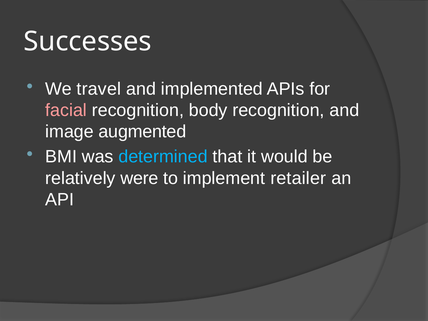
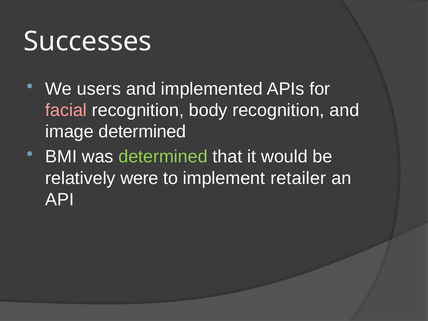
travel: travel -> users
image augmented: augmented -> determined
determined at (163, 157) colour: light blue -> light green
